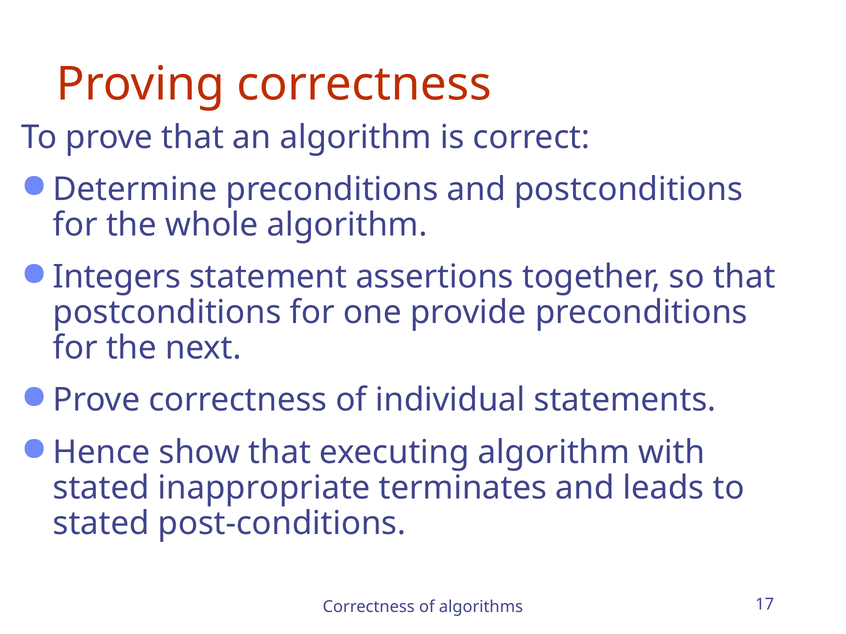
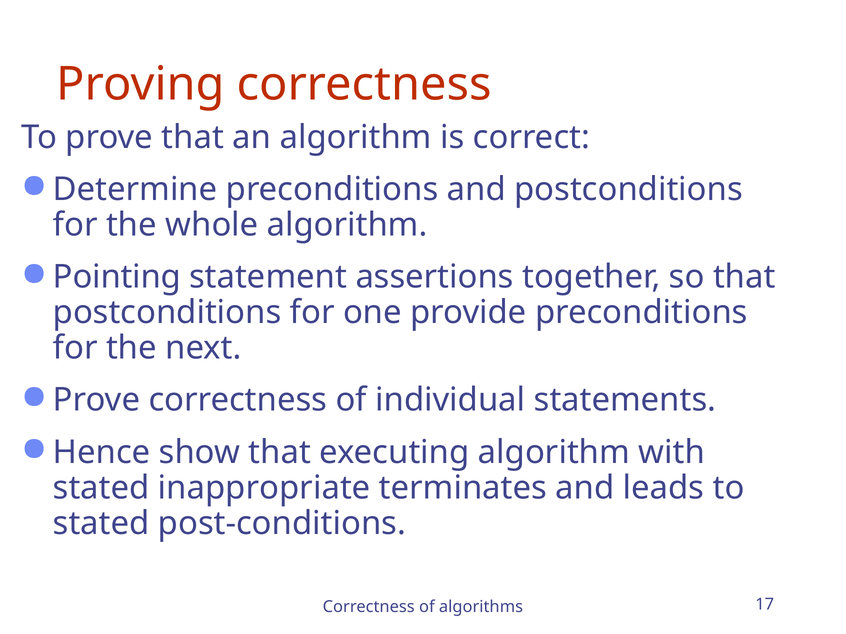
Integers: Integers -> Pointing
